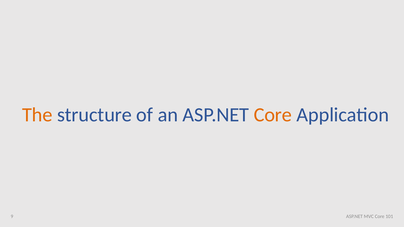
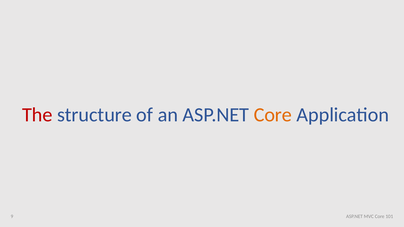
The colour: orange -> red
